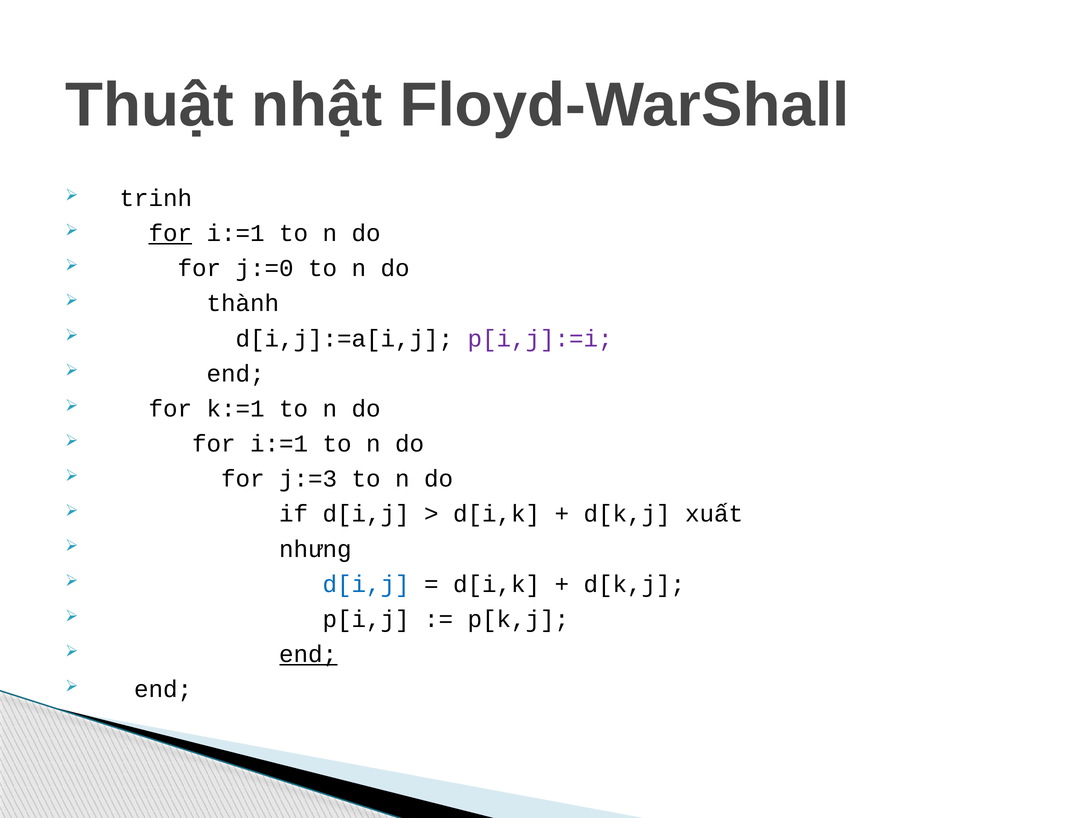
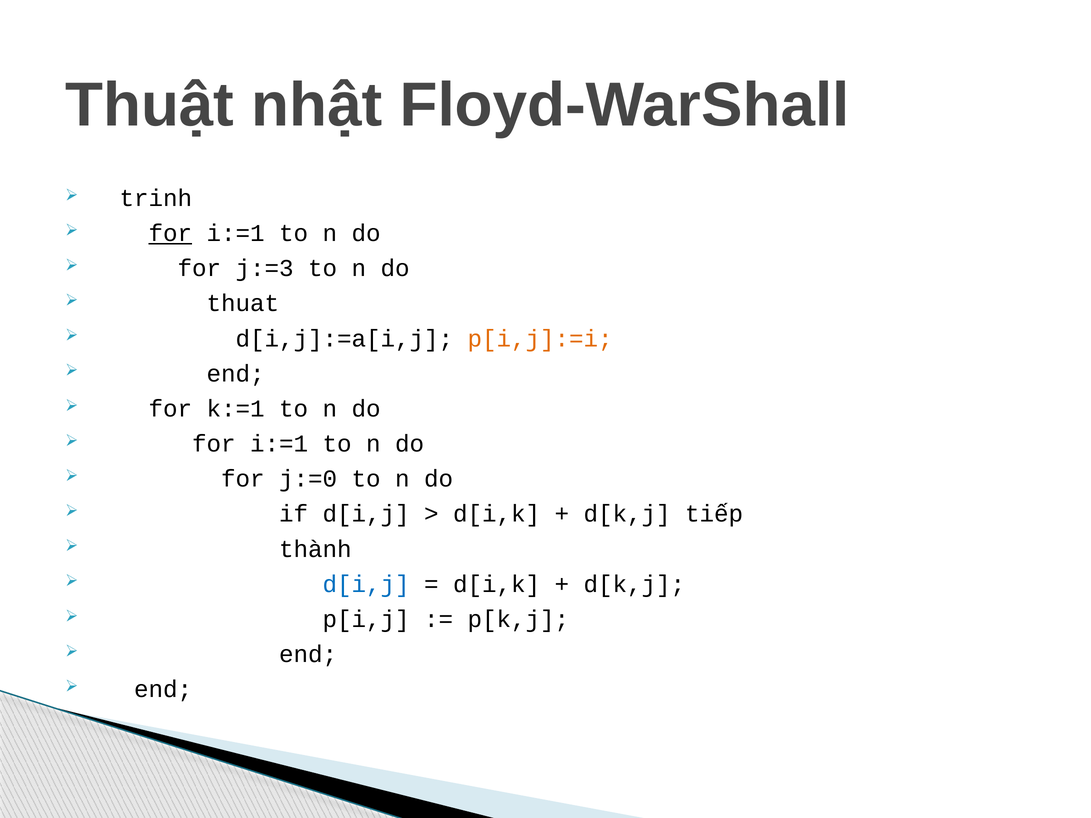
j:=0: j:=0 -> j:=3
thành: thành -> thuat
p[i,j]:=i colour: purple -> orange
j:=3: j:=3 -> j:=0
xuất: xuất -> tiếp
nhưng: nhưng -> thành
end at (308, 655) underline: present -> none
